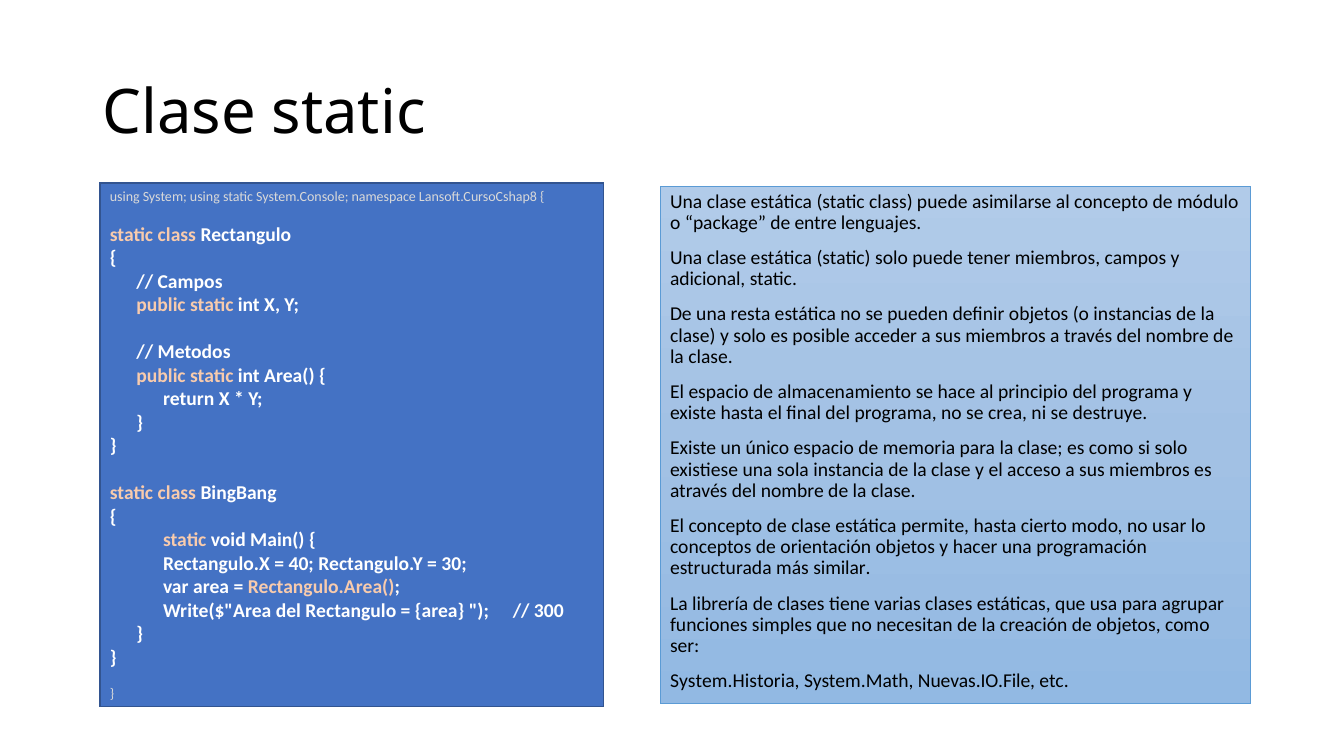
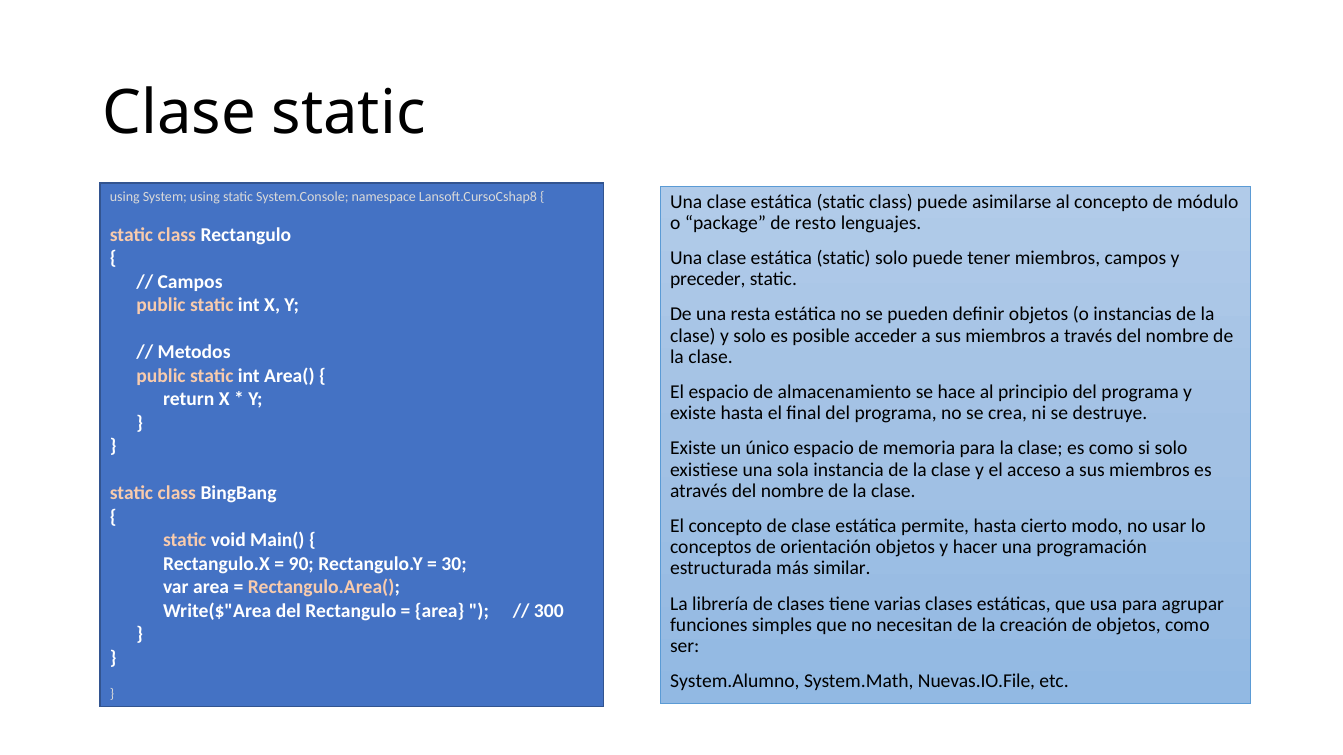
entre: entre -> resto
adicional: adicional -> preceder
40: 40 -> 90
System.Historia: System.Historia -> System.Alumno
